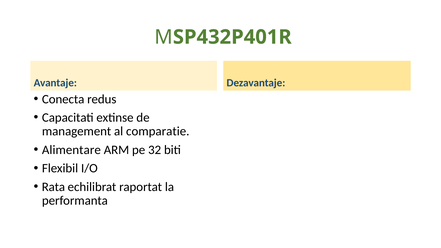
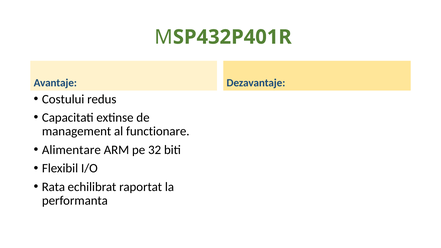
Conecta: Conecta -> Costului
comparatie: comparatie -> functionare
